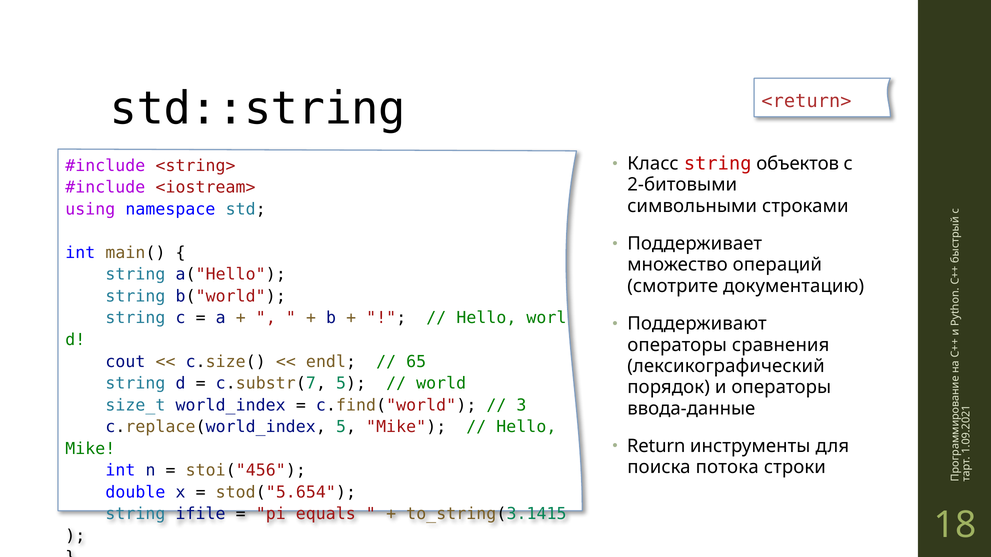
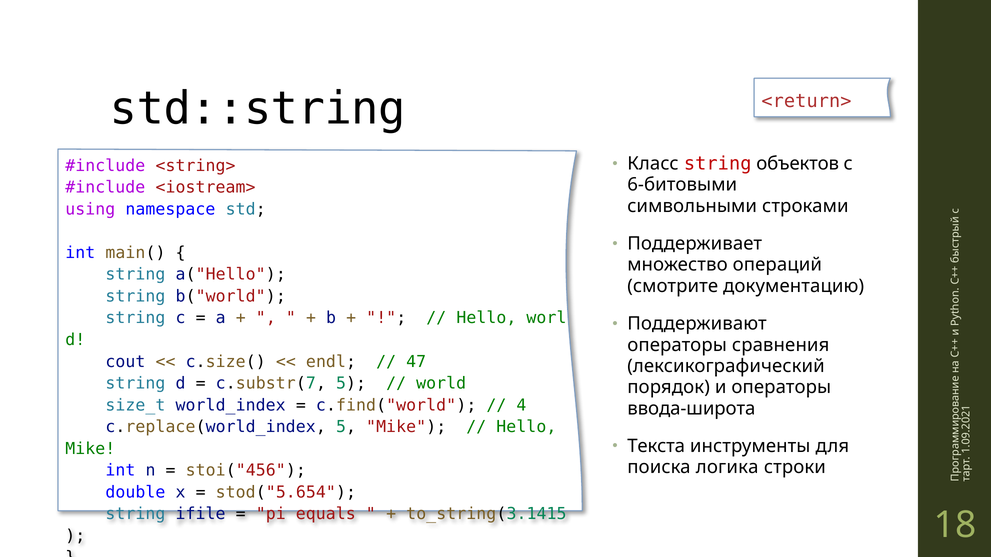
2-битовыми: 2-битовыми -> 6-битовыми
65: 65 -> 47
3: 3 -> 4
ввода-данные: ввода-данные -> ввода-широта
Return: Return -> Текста
потока: потока -> логика
